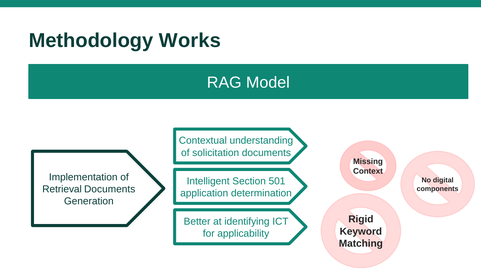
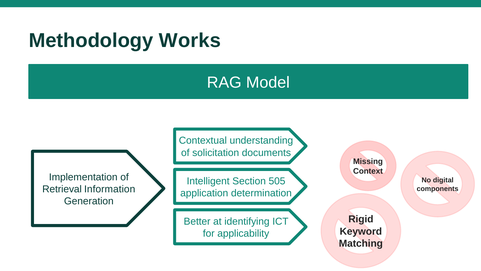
501: 501 -> 505
Retrieval Documents: Documents -> Information
